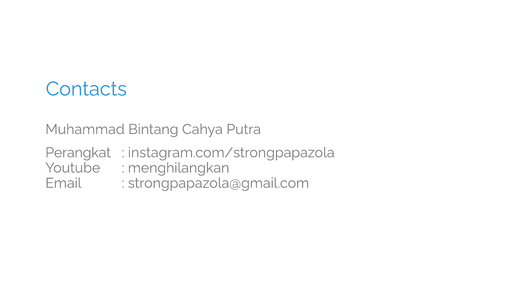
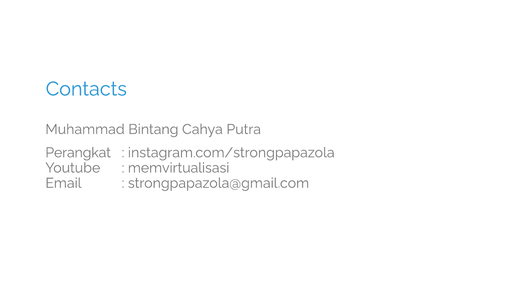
menghilangkan: menghilangkan -> memvirtualisasi
